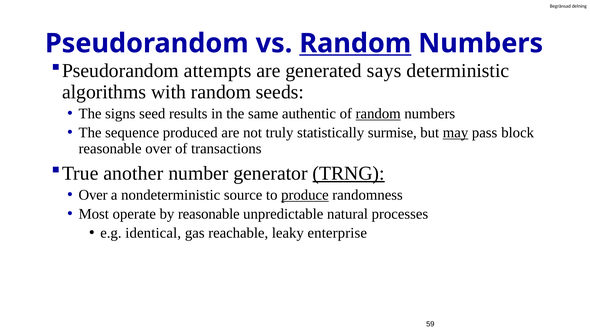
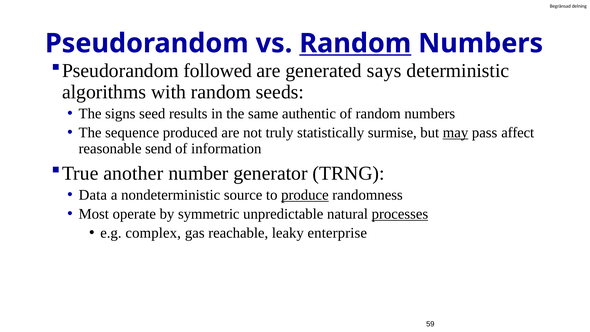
attempts: attempts -> followed
random at (378, 114) underline: present -> none
block: block -> affect
reasonable over: over -> send
transactions: transactions -> information
TRNG underline: present -> none
Over at (93, 195): Over -> Data
by reasonable: reasonable -> symmetric
processes underline: none -> present
identical: identical -> complex
